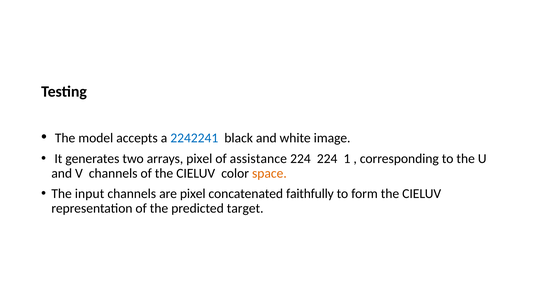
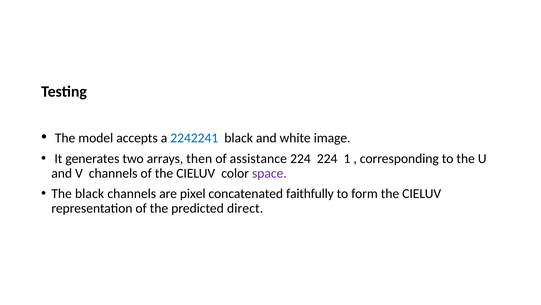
arrays pixel: pixel -> then
space colour: orange -> purple
The input: input -> black
target: target -> direct
